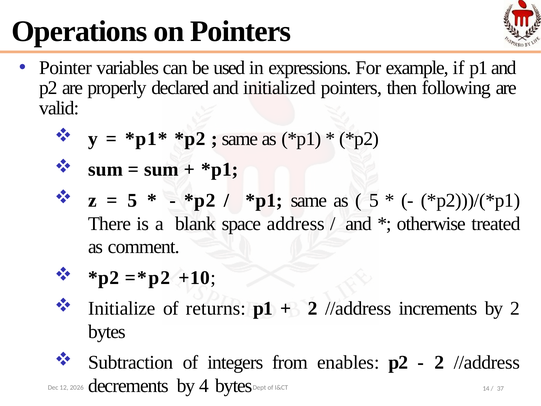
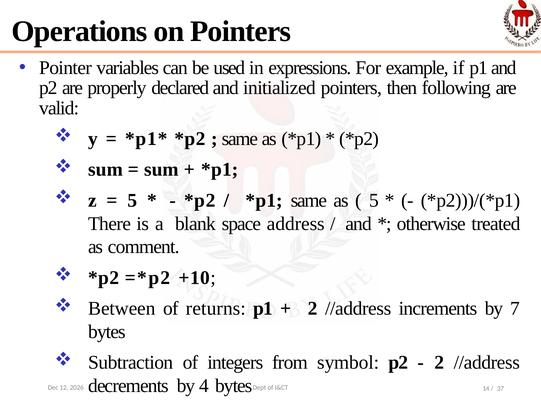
Initialize: Initialize -> Between
by 2: 2 -> 7
enables: enables -> symbol
